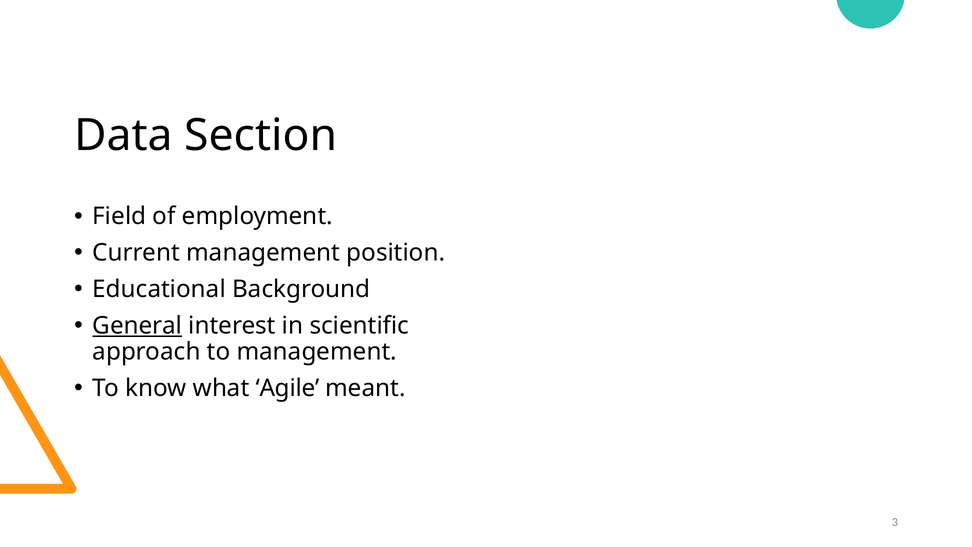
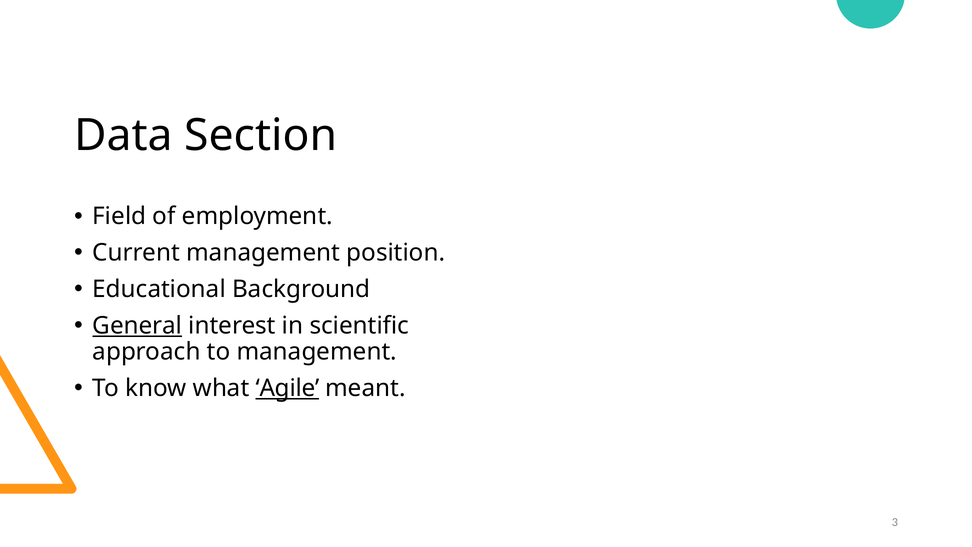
Agile underline: none -> present
